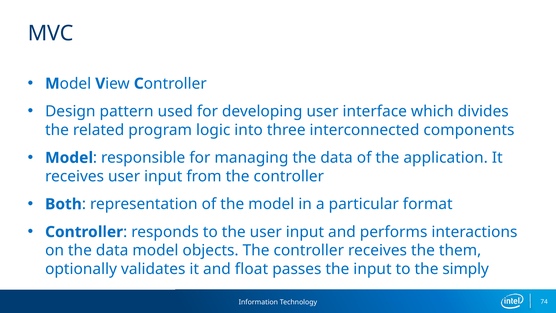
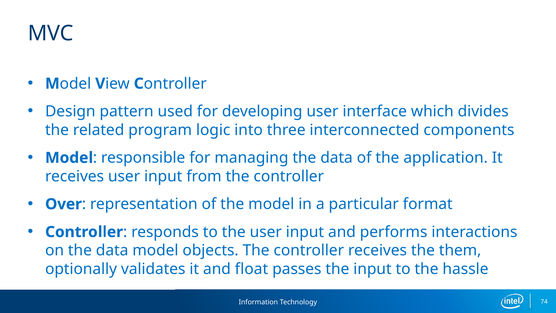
Both: Both -> Over
simply: simply -> hassle
